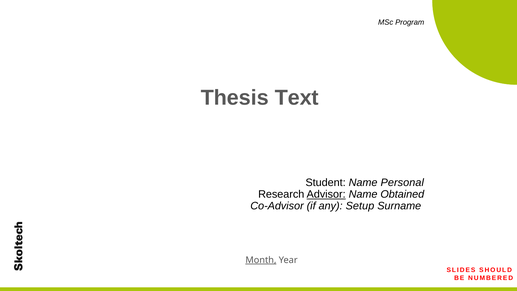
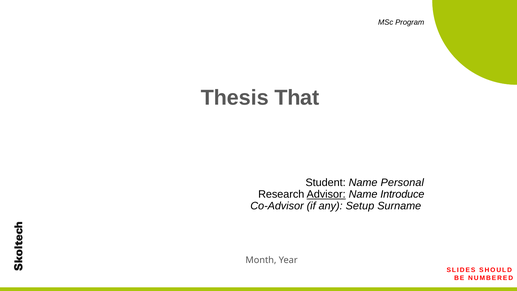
Text: Text -> That
Obtained: Obtained -> Introduce
Month underline: present -> none
